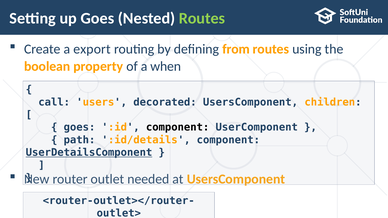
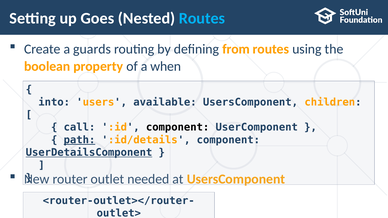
Routes at (202, 18) colour: light green -> light blue
export: export -> guards
call: call -> into
decorated: decorated -> available
goes at (79, 127): goes -> call
path underline: none -> present
